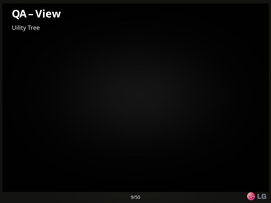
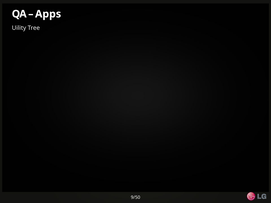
View: View -> Apps
